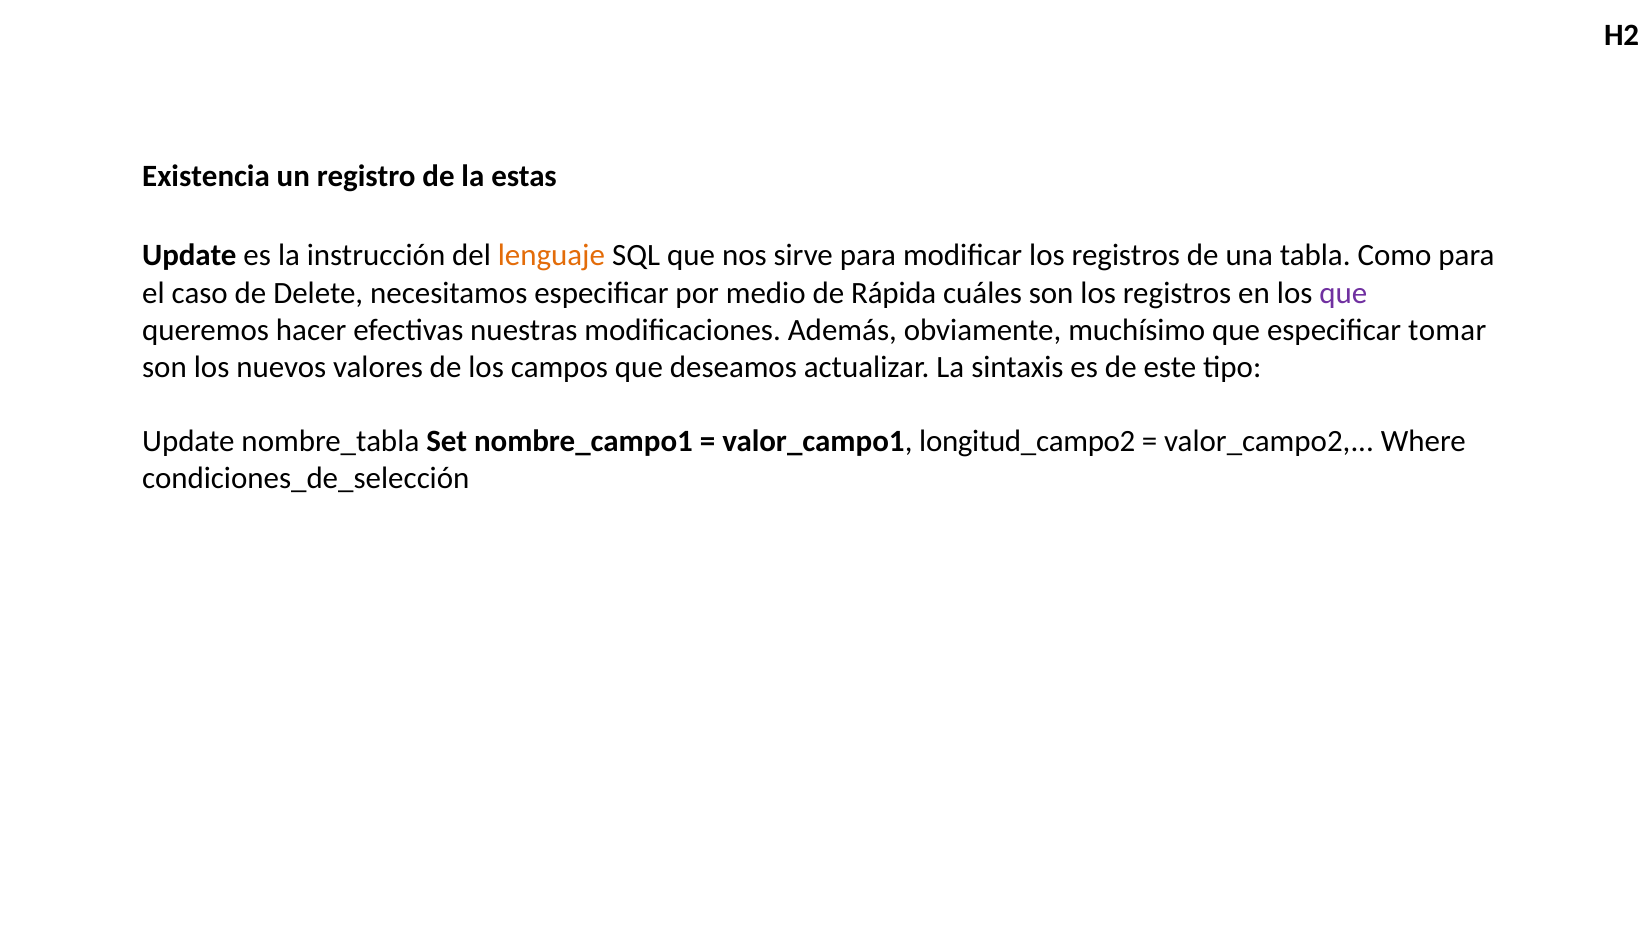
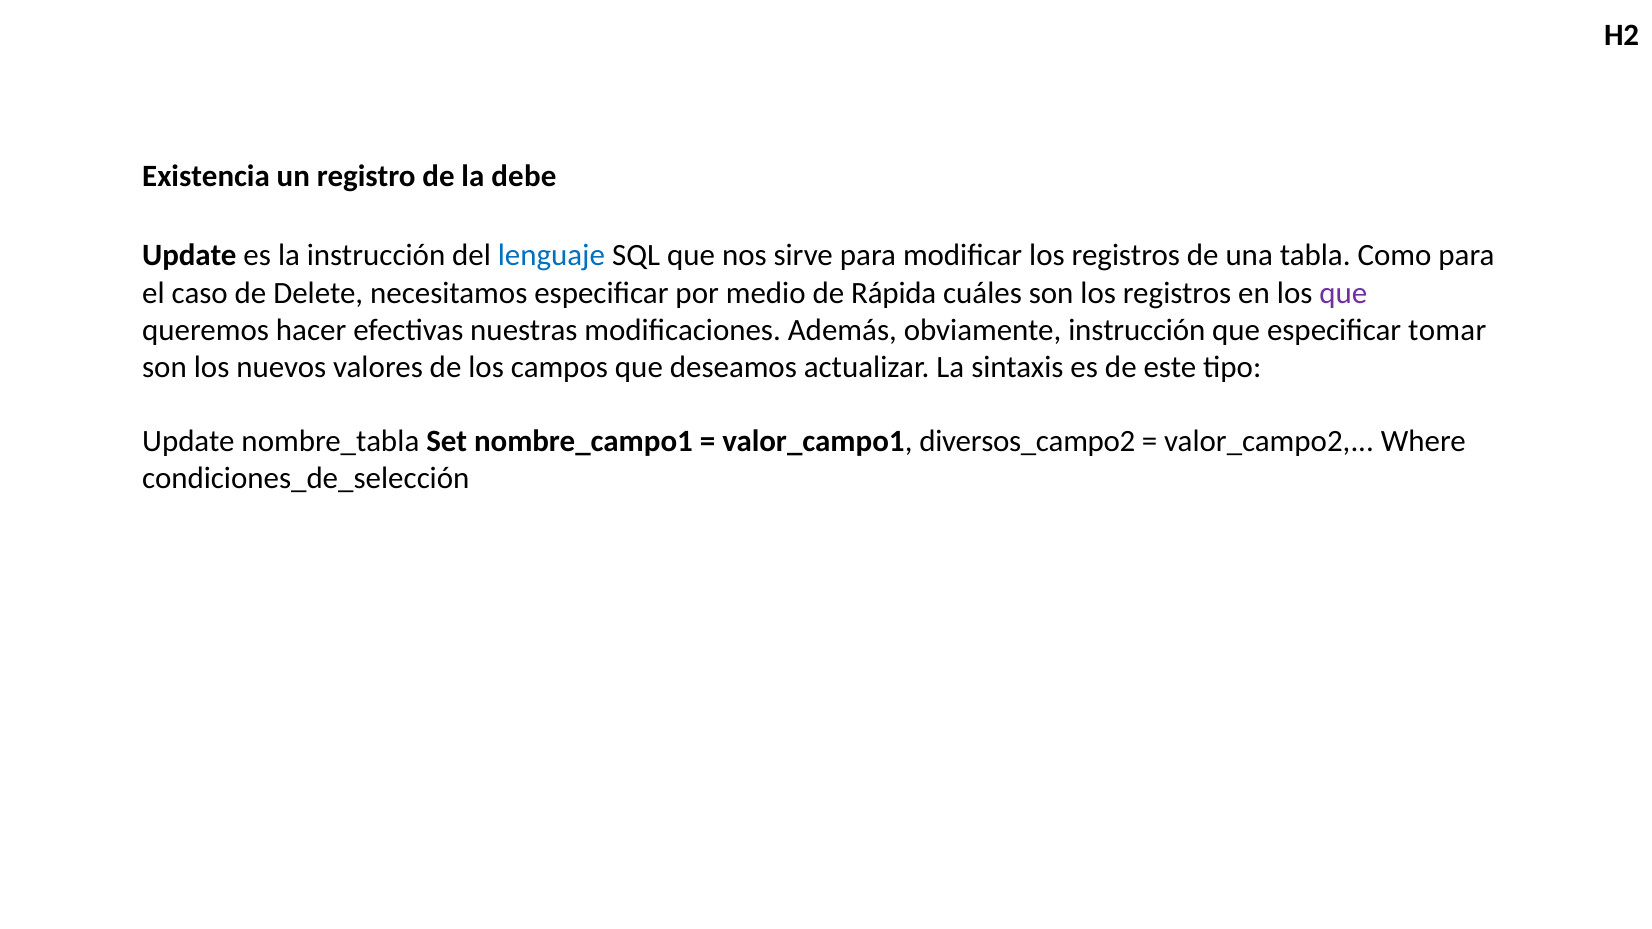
estas: estas -> debe
lenguaje colour: orange -> blue
obviamente muchísimo: muchísimo -> instrucción
longitud_campo2: longitud_campo2 -> diversos_campo2
